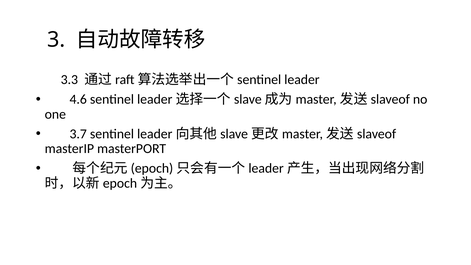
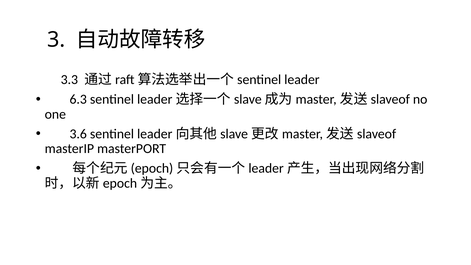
4.6: 4.6 -> 6.3
3.7: 3.7 -> 3.6
